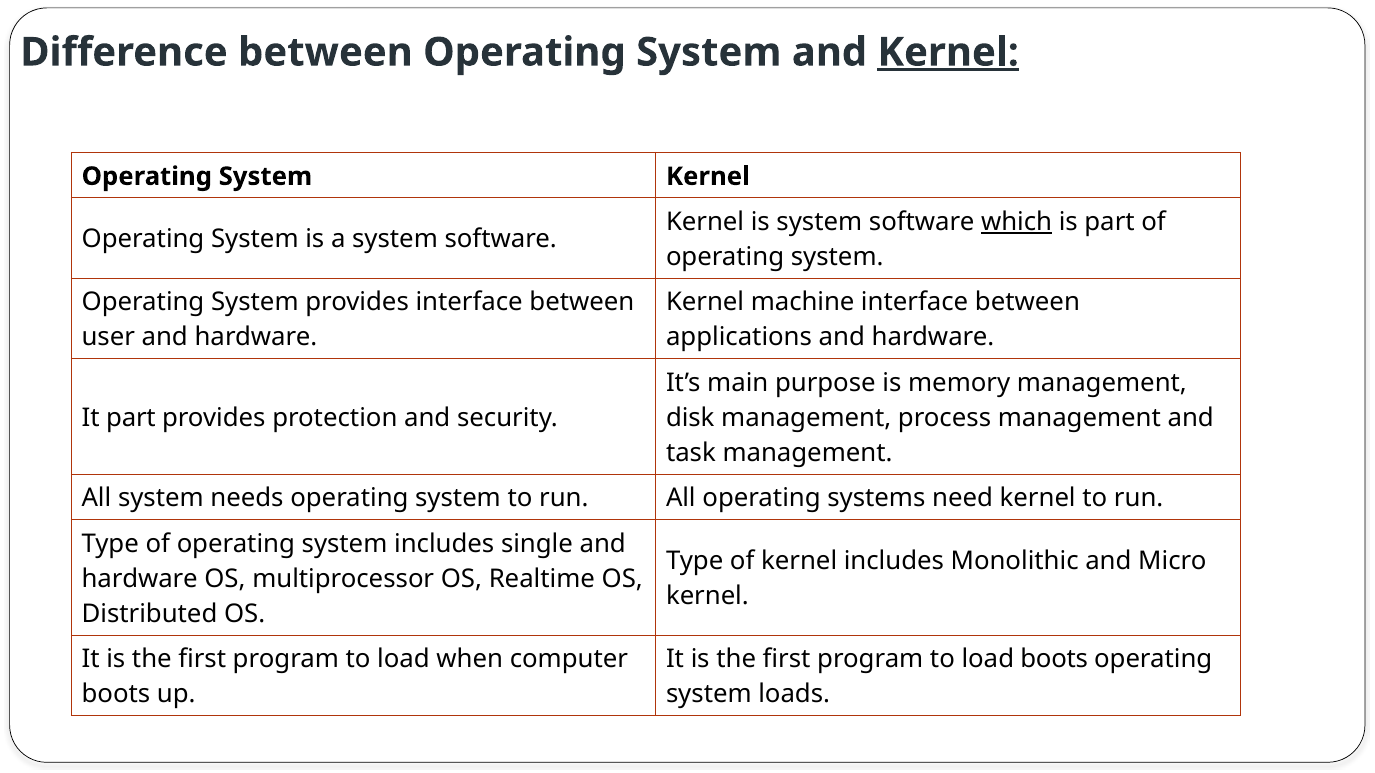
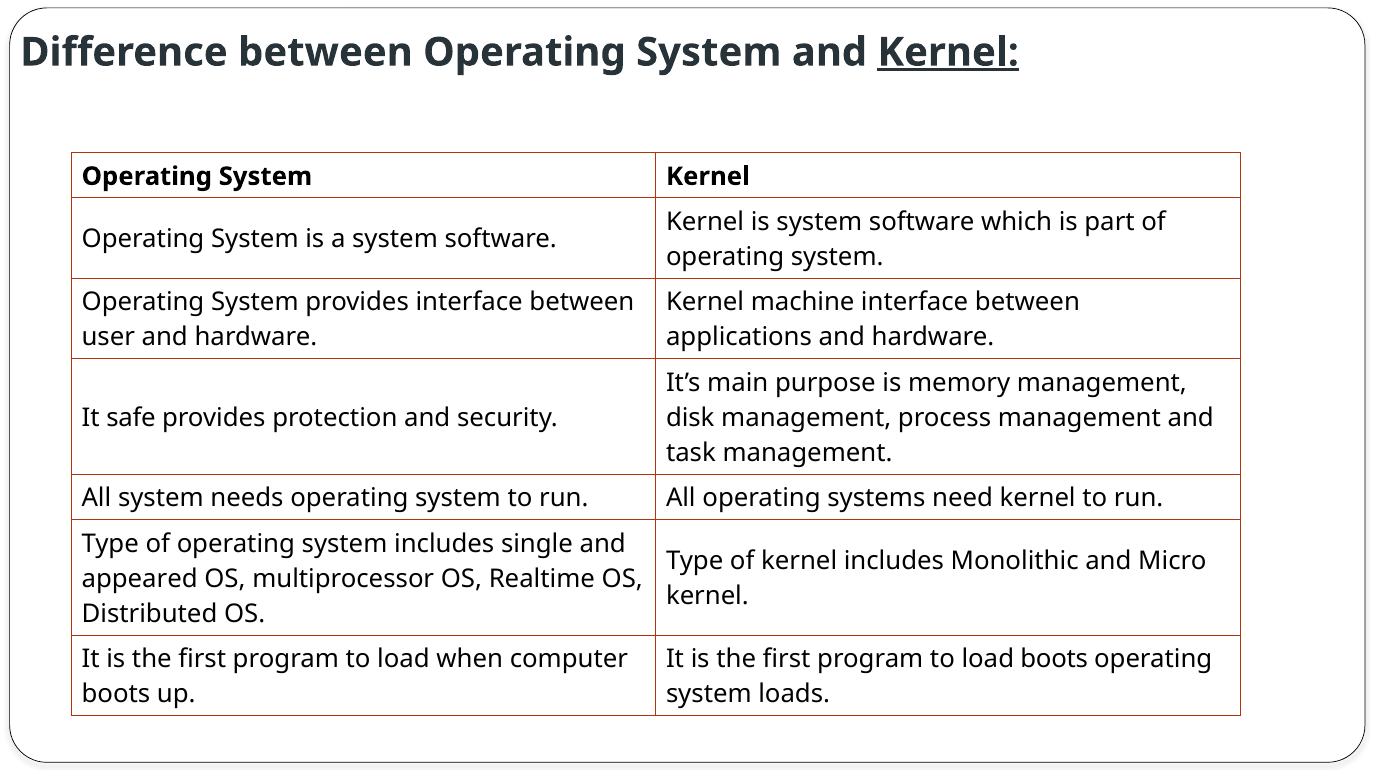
which underline: present -> none
It part: part -> safe
hardware at (140, 579): hardware -> appeared
